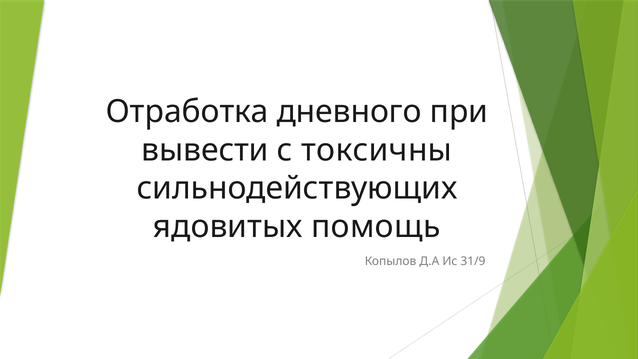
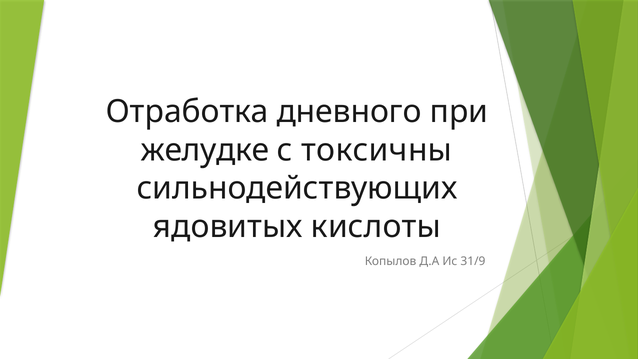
вывести: вывести -> желудке
помощь: помощь -> кислоты
